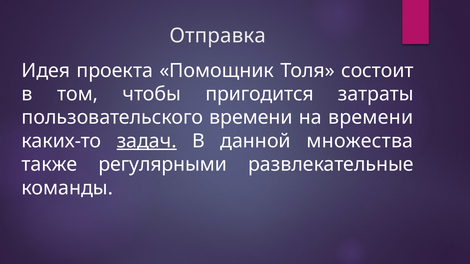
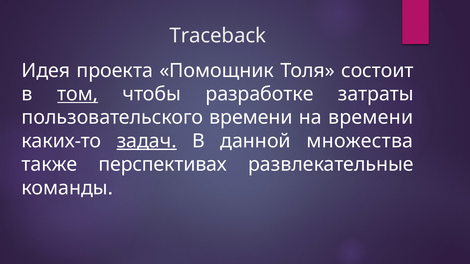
Отправка: Отправка -> Traceback
том underline: none -> present
пригодится: пригодится -> разработке
регулярными: регулярными -> перспективах
